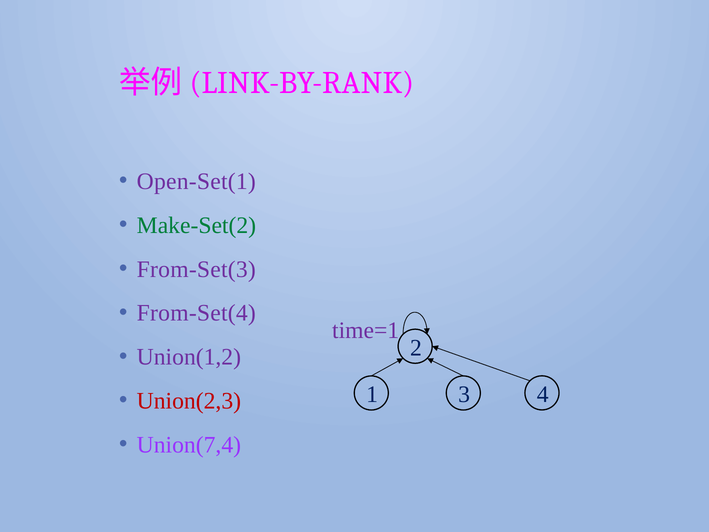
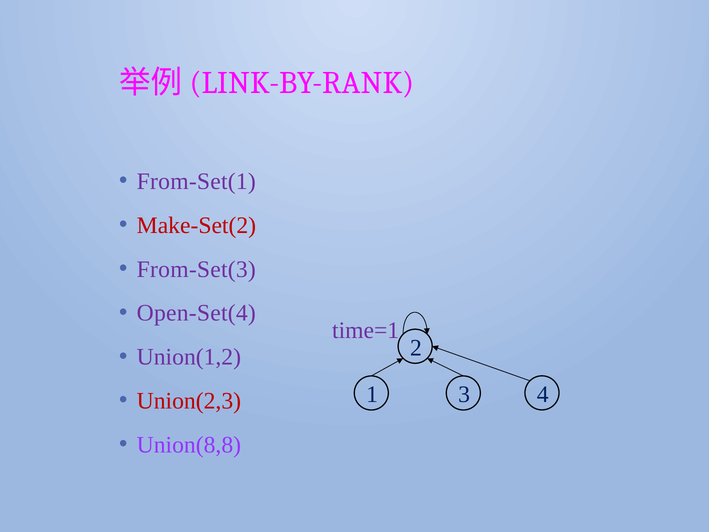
Open-Set(1: Open-Set(1 -> From-Set(1
Make-Set(2 colour: green -> red
From-Set(4: From-Set(4 -> Open-Set(4
Union(7,4: Union(7,4 -> Union(8,8
